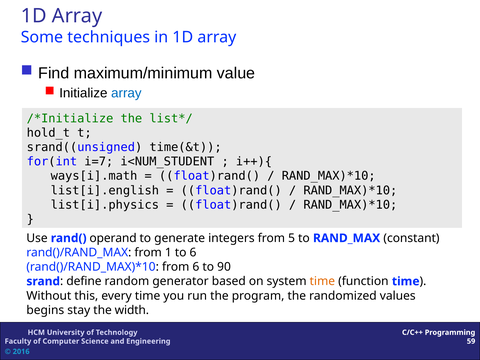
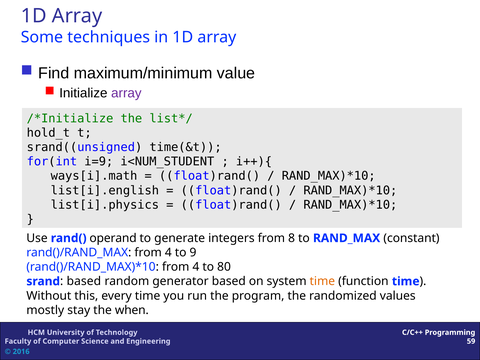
array at (126, 93) colour: blue -> purple
i=7: i=7 -> i=9
5: 5 -> 8
rand()/RAND_MAX from 1: 1 -> 4
to 6: 6 -> 9
6 at (196, 267): 6 -> 4
90: 90 -> 80
define at (84, 281): define -> based
begins: begins -> mostly
width: width -> when
